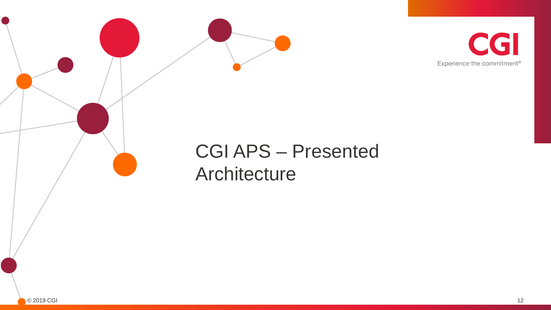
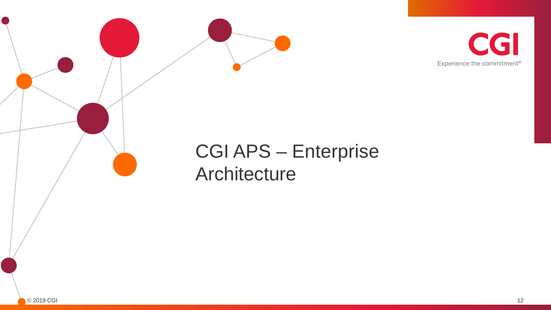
Presented: Presented -> Enterprise
